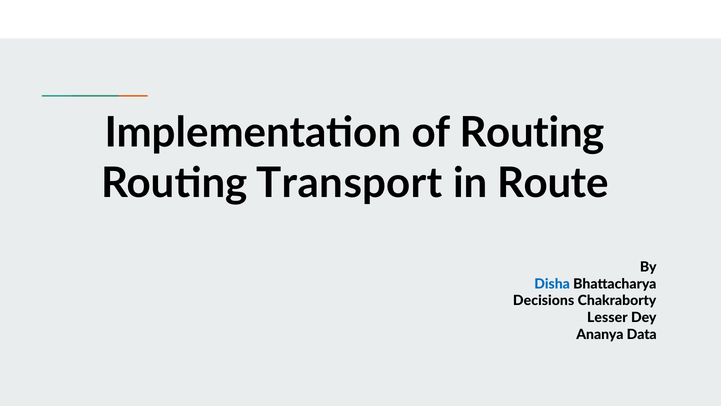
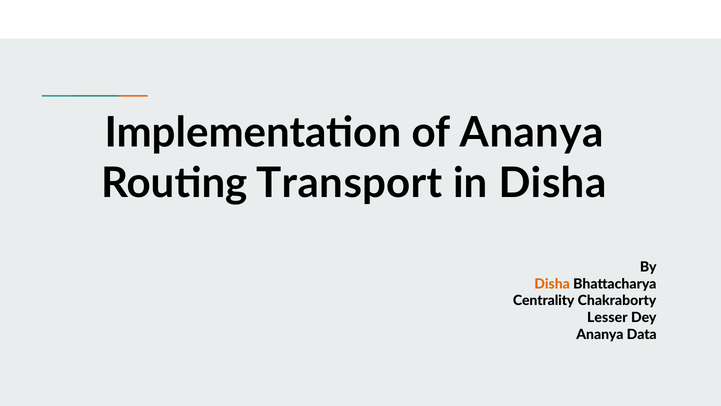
of Routing: Routing -> Ananya
in Route: Route -> Disha
Disha at (552, 284) colour: blue -> orange
Decisions: Decisions -> Centrality
